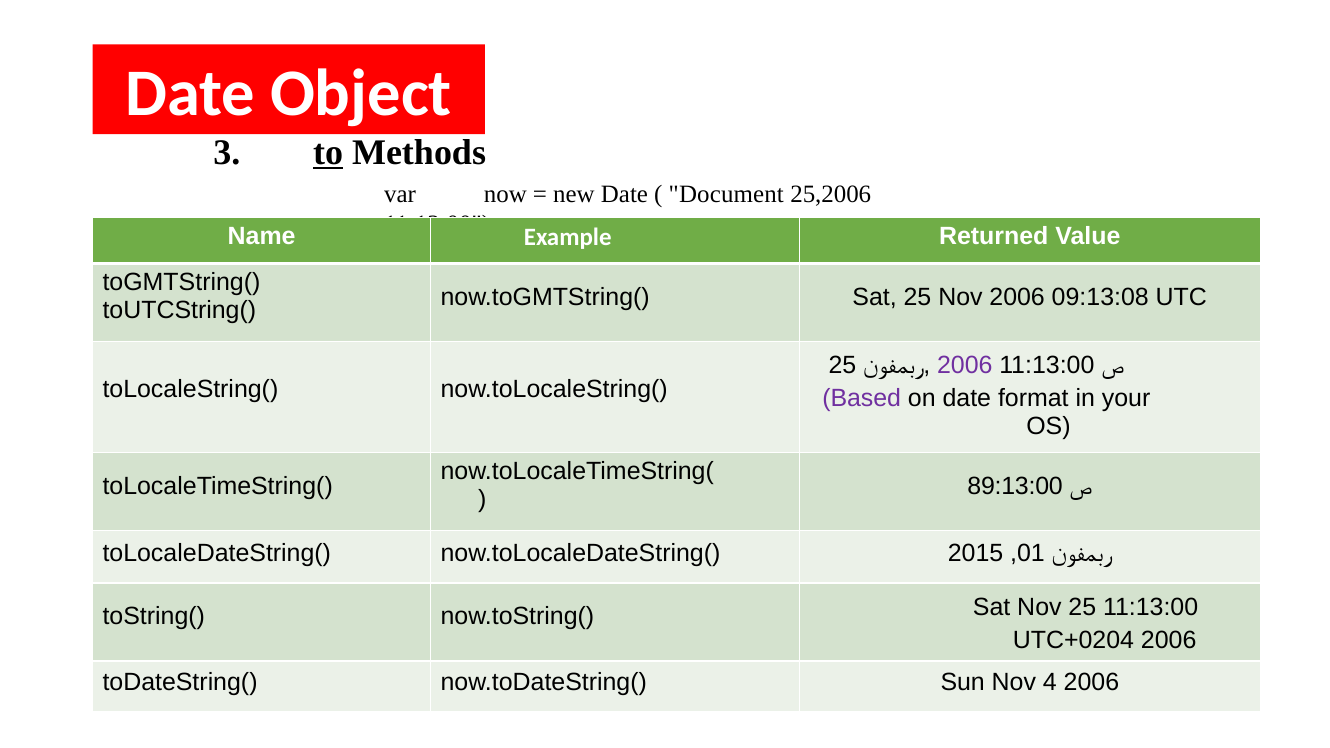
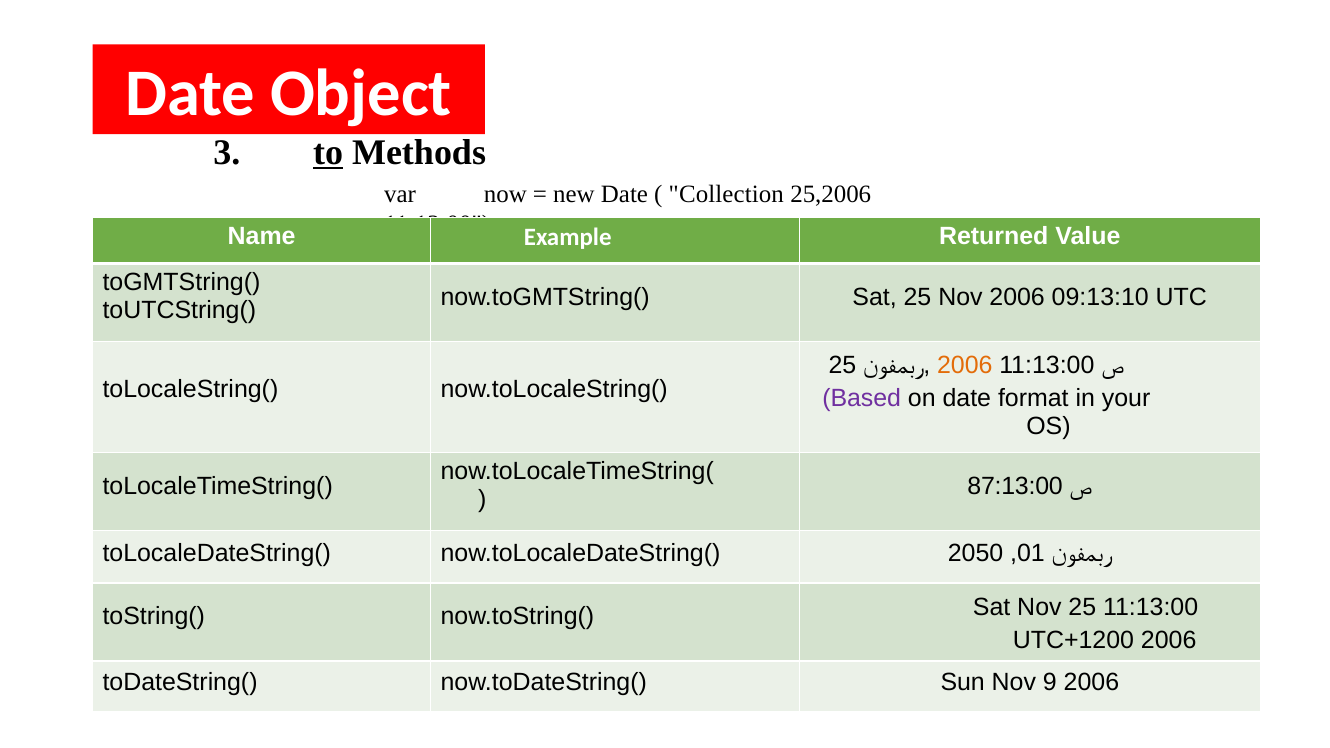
Document: Document -> Collection
09:13:08: 09:13:08 -> 09:13:10
2006 at (965, 366) colour: purple -> orange
89:13:00: 89:13:00 -> 87:13:00
2015: 2015 -> 2050
UTC+0204: UTC+0204 -> UTC+1200
4: 4 -> 9
